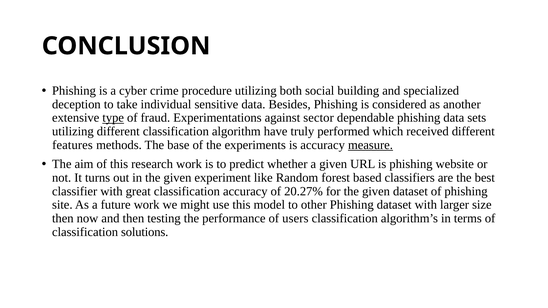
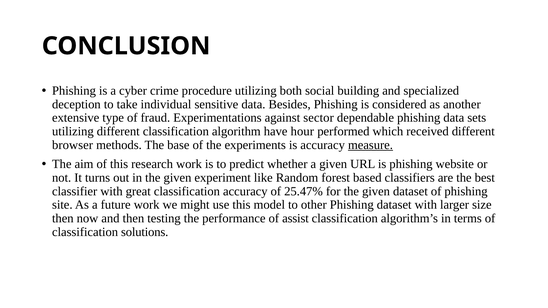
type underline: present -> none
truly: truly -> hour
features: features -> browser
20.27%: 20.27% -> 25.47%
users: users -> assist
